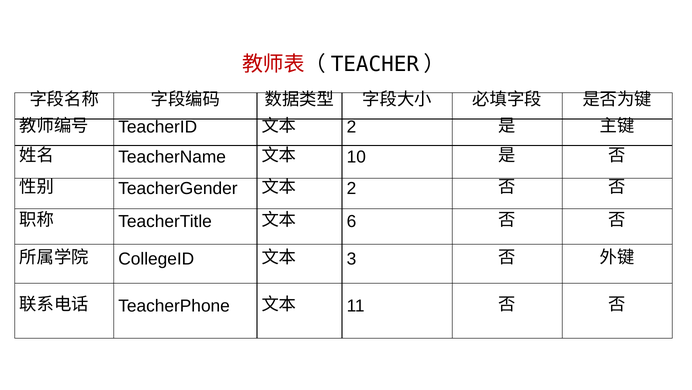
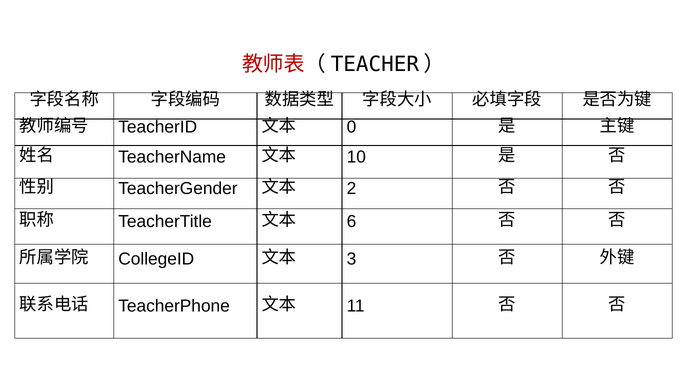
2 at (352, 127): 2 -> 0
